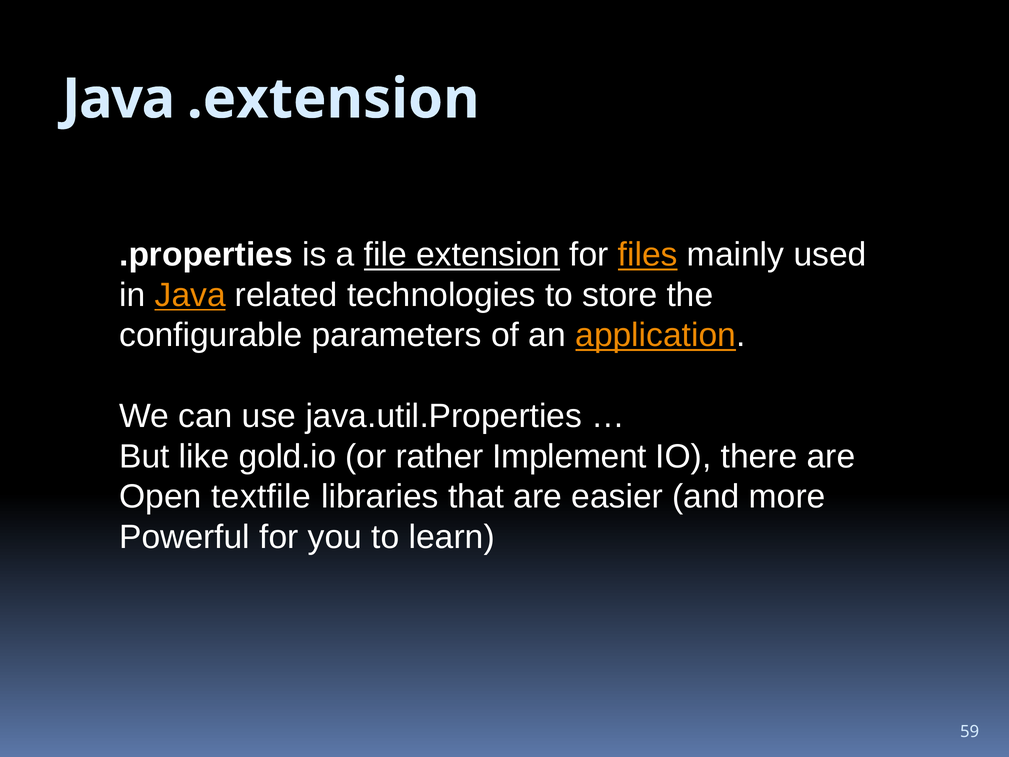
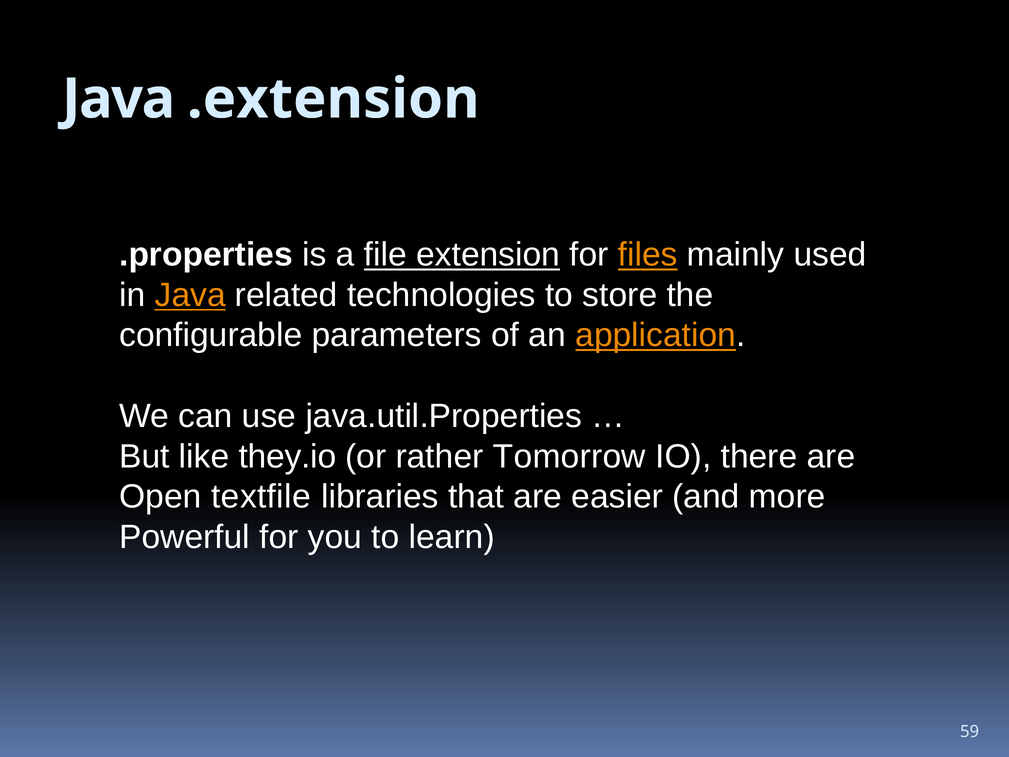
gold.io: gold.io -> they.io
Implement: Implement -> Tomorrow
